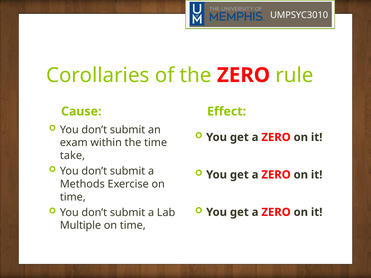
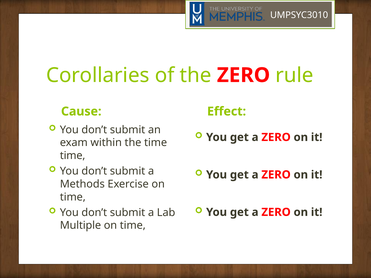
take at (72, 156): take -> time
